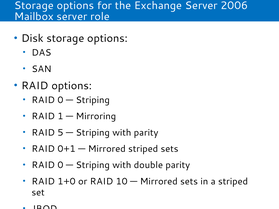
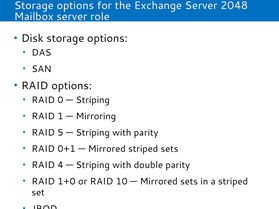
2006: 2006 -> 2048
0 at (60, 165): 0 -> 4
